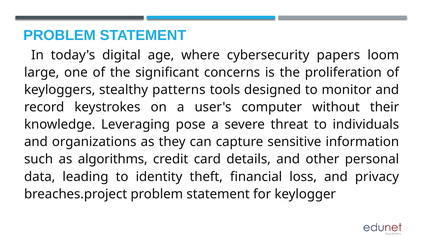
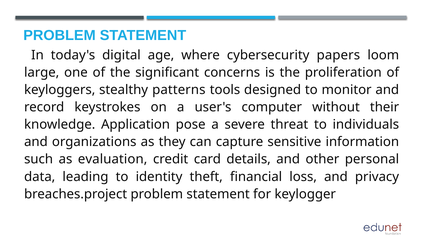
Leveraging: Leveraging -> Application
algorithms: algorithms -> evaluation
